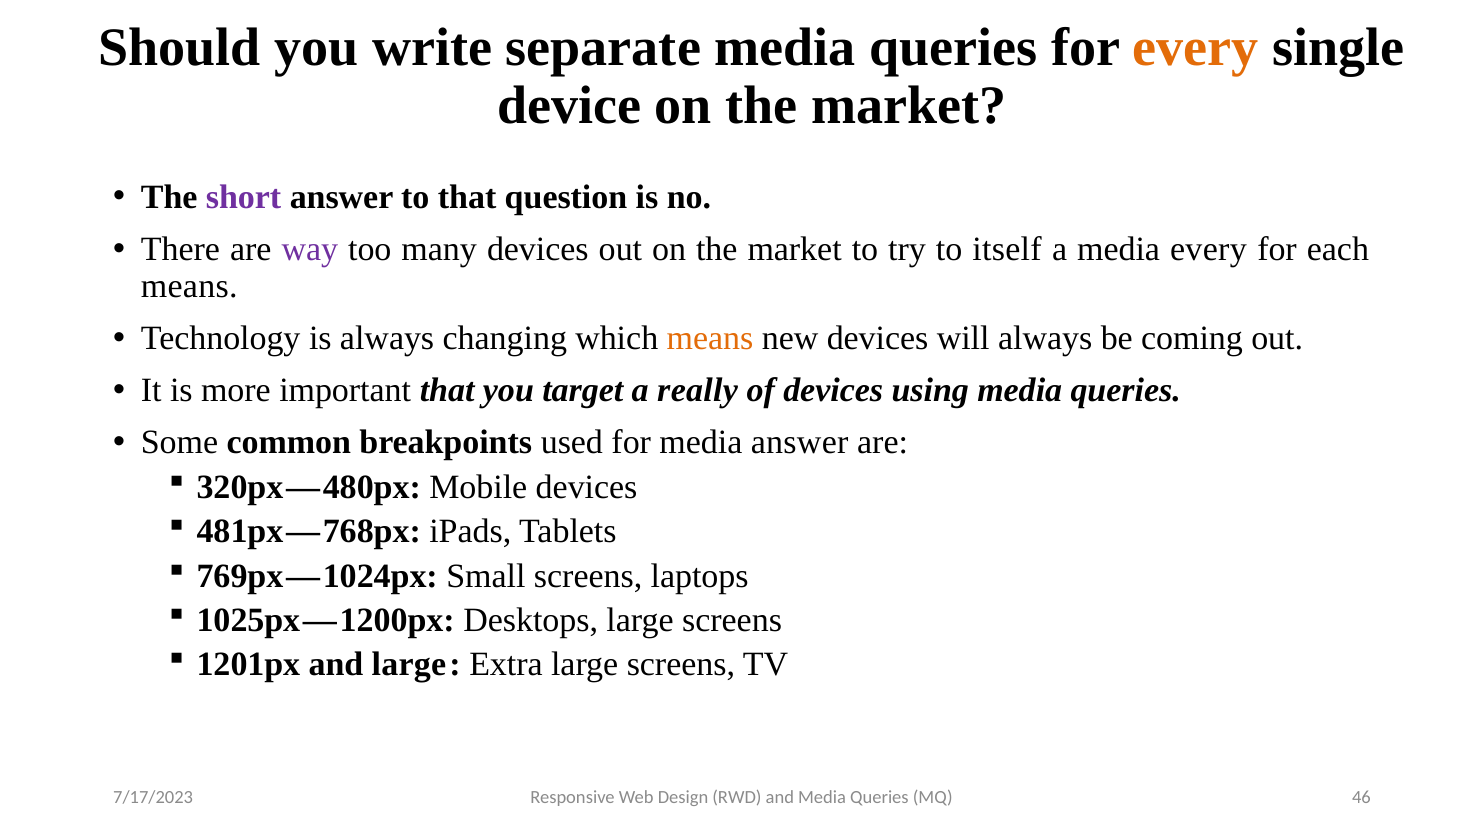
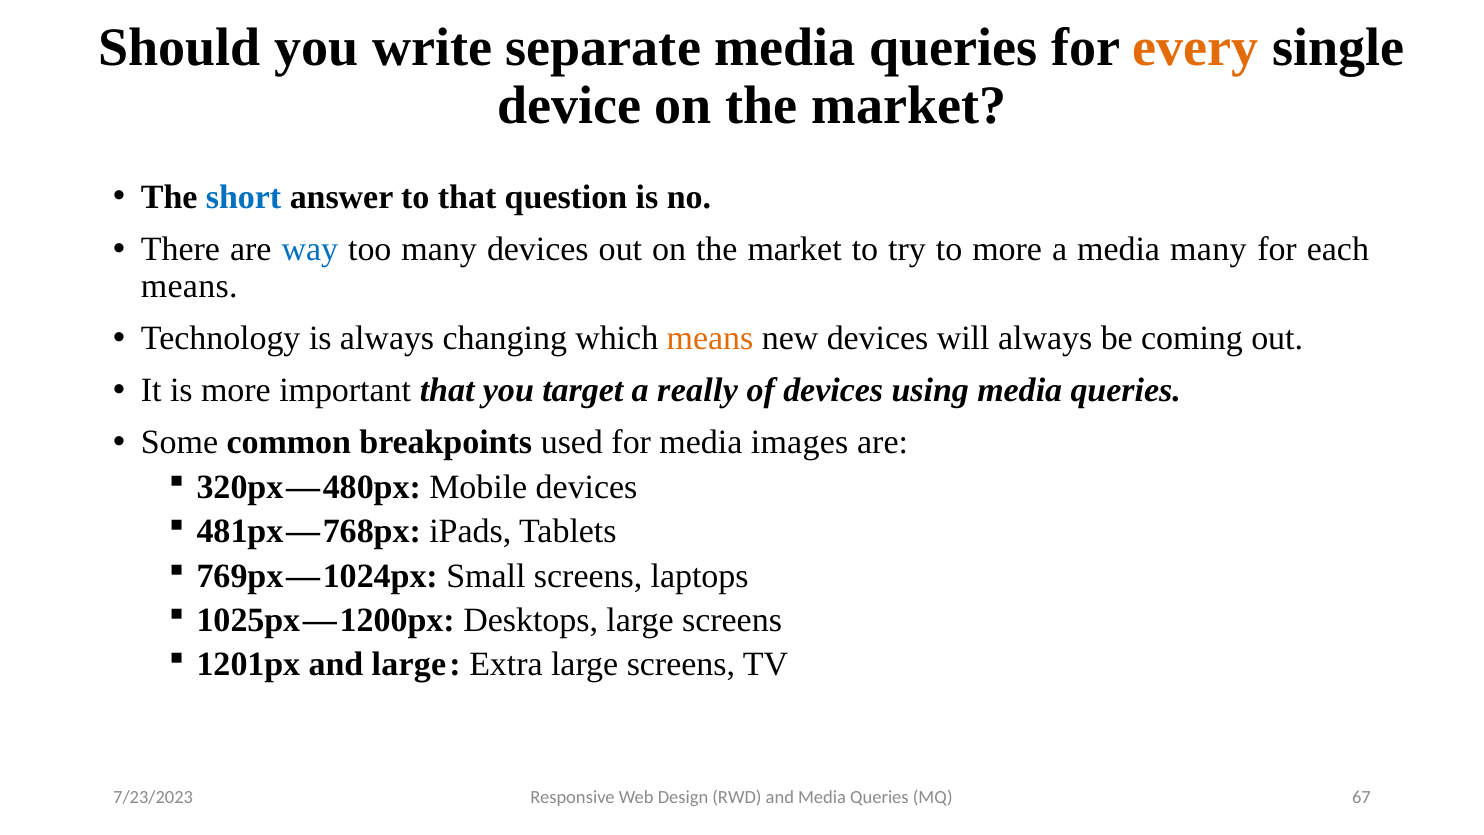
short colour: purple -> blue
way colour: purple -> blue
to itself: itself -> more
media every: every -> many
media answer: answer -> images
46: 46 -> 67
7/17/2023: 7/17/2023 -> 7/23/2023
